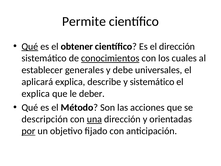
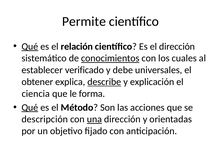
obtener: obtener -> relación
generales: generales -> verificado
aplicará: aplicará -> obtener
describe underline: none -> present
y sistemático: sistemático -> explicación
explica at (36, 94): explica -> ciencia
deber: deber -> forma
Qué at (30, 107) underline: none -> present
por underline: present -> none
